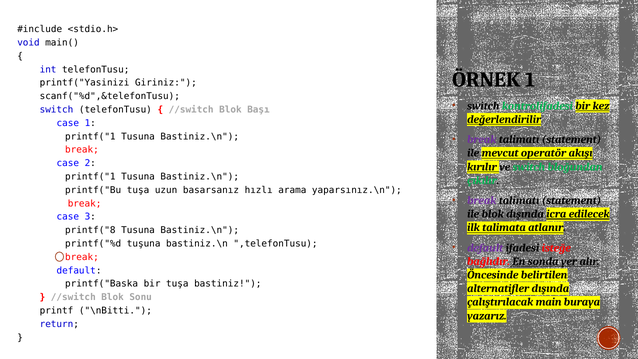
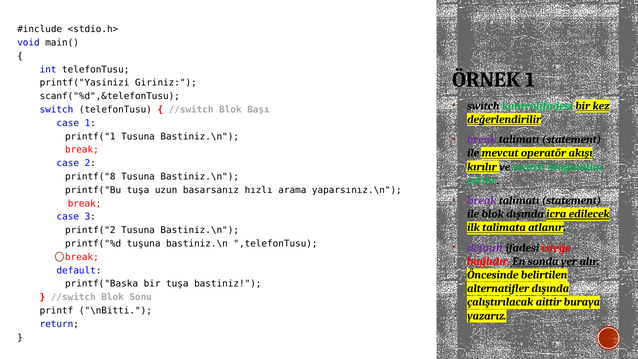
printf("1 at (90, 177): printf("1 -> printf("8
printf("8: printf("8 -> printf("2
main: main -> aittir
